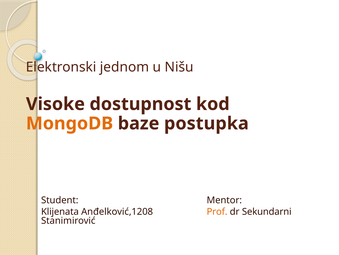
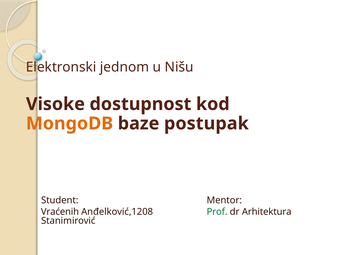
postupka: postupka -> postupak
Klijenata: Klijenata -> Vraćenih
Prof colour: orange -> green
Sekundarni: Sekundarni -> Arhitektura
